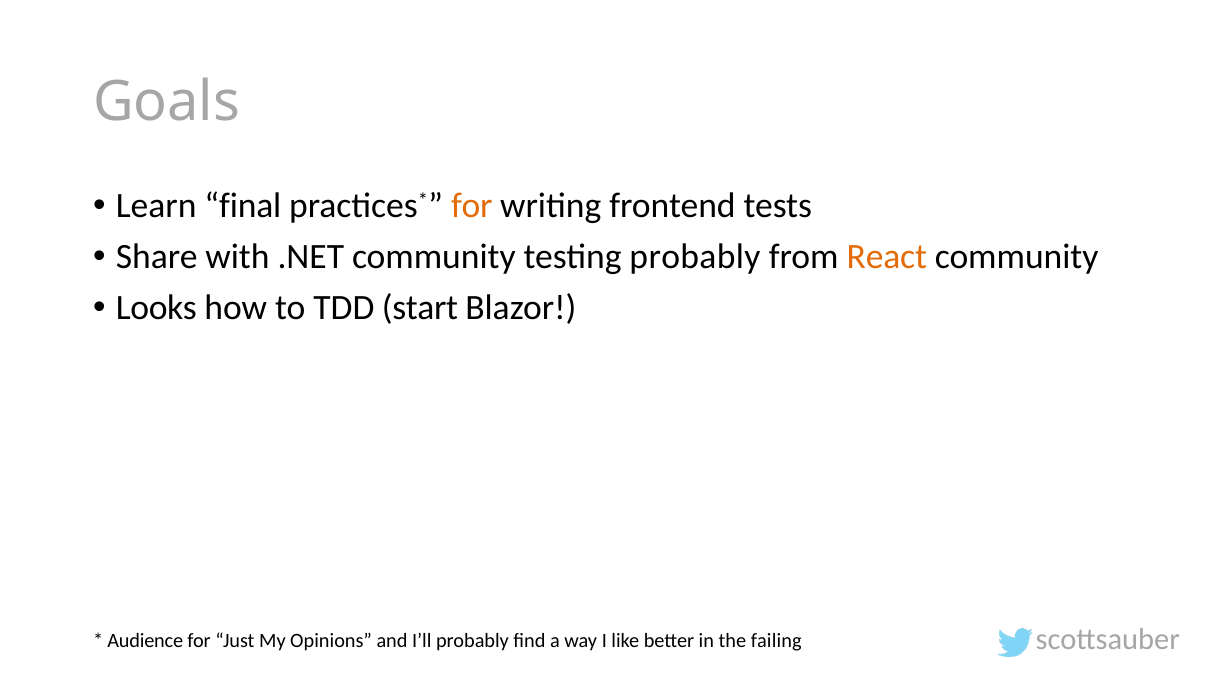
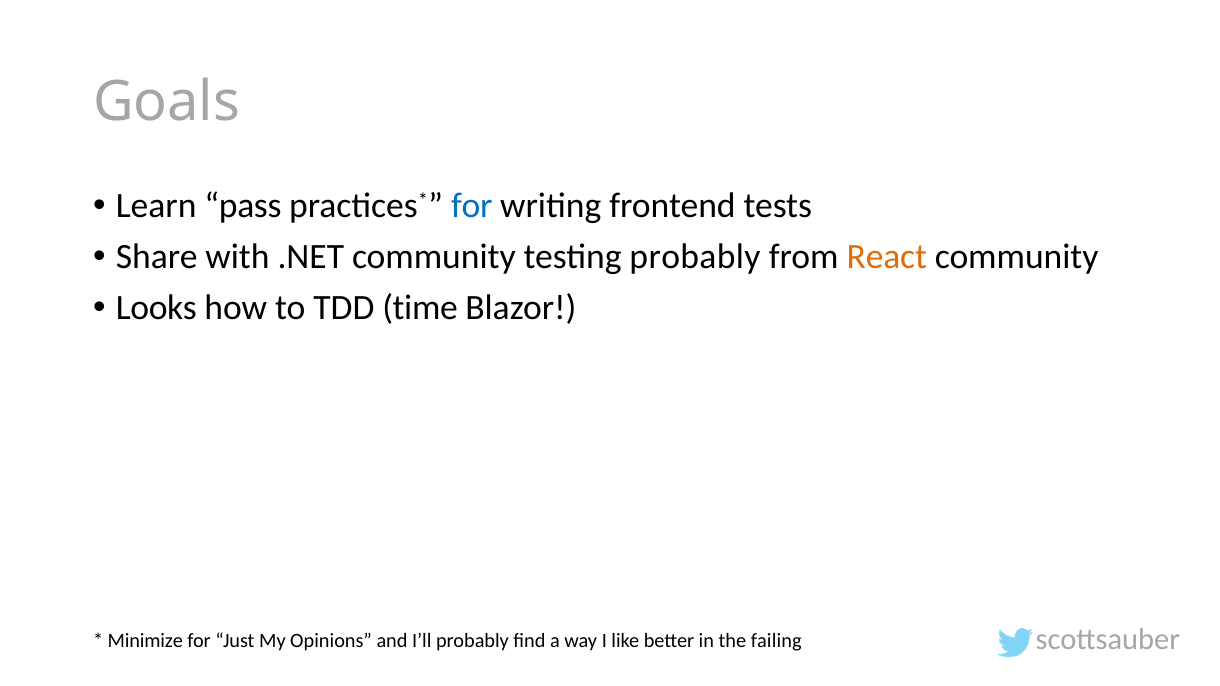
final: final -> pass
for at (472, 206) colour: orange -> blue
start: start -> time
Audience: Audience -> Minimize
